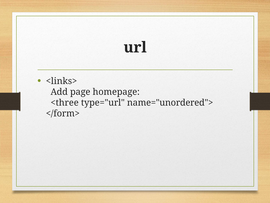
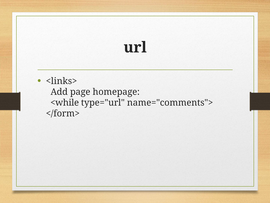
<three: <three -> <while
name="unordered">: name="unordered"> -> name="comments">
